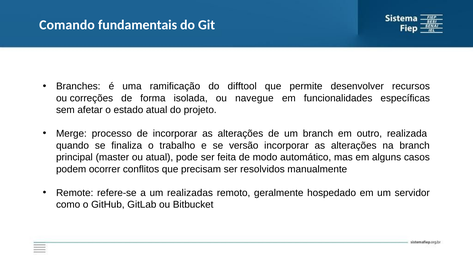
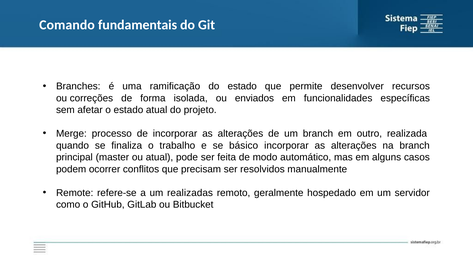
do difftool: difftool -> estado
navegue: navegue -> enviados
versão: versão -> básico
